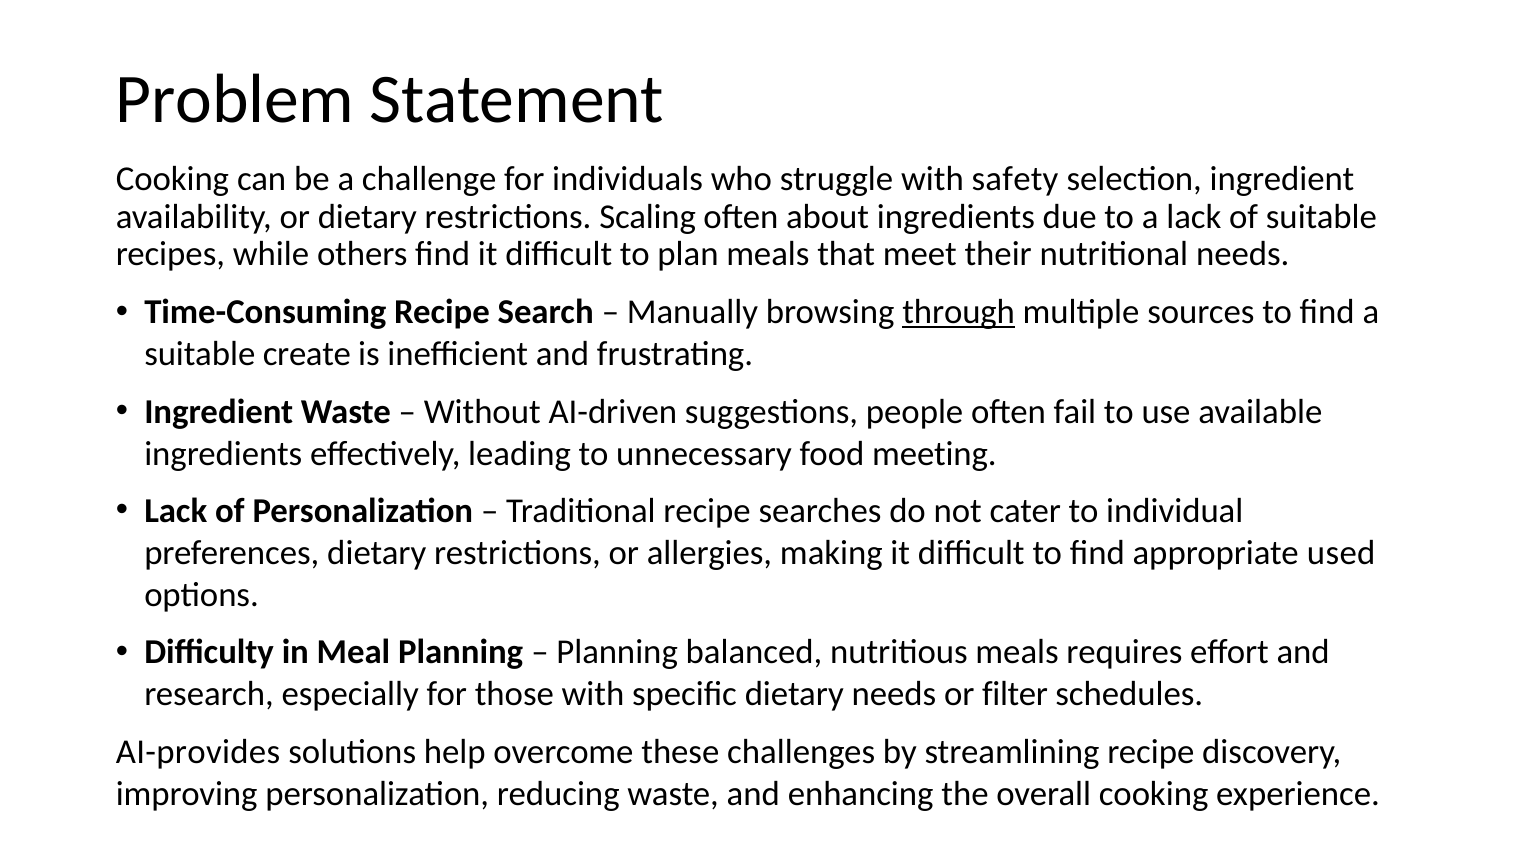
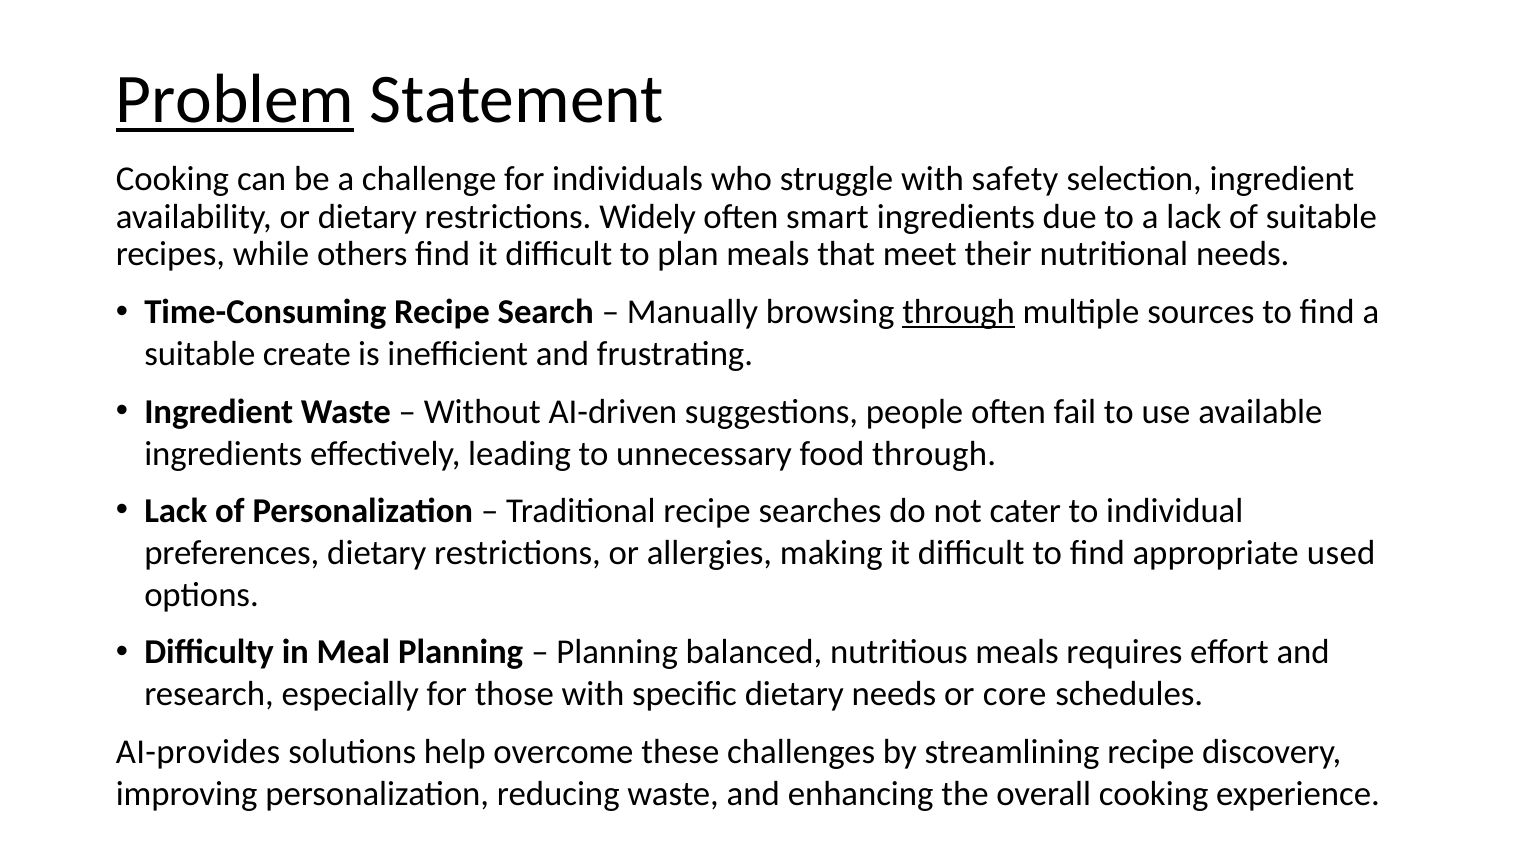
Problem underline: none -> present
Scaling: Scaling -> Widely
about: about -> smart
food meeting: meeting -> through
filter: filter -> core
